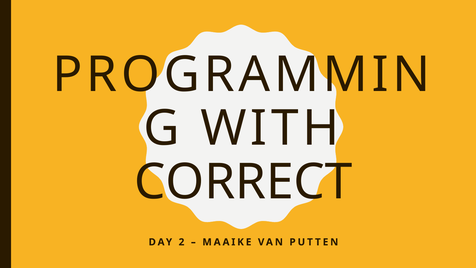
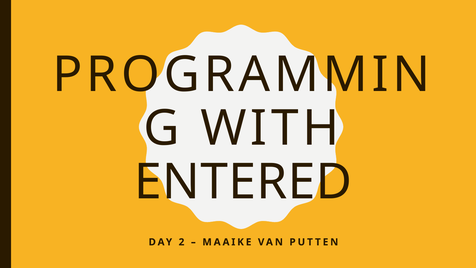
CORRECT: CORRECT -> ENTERED
